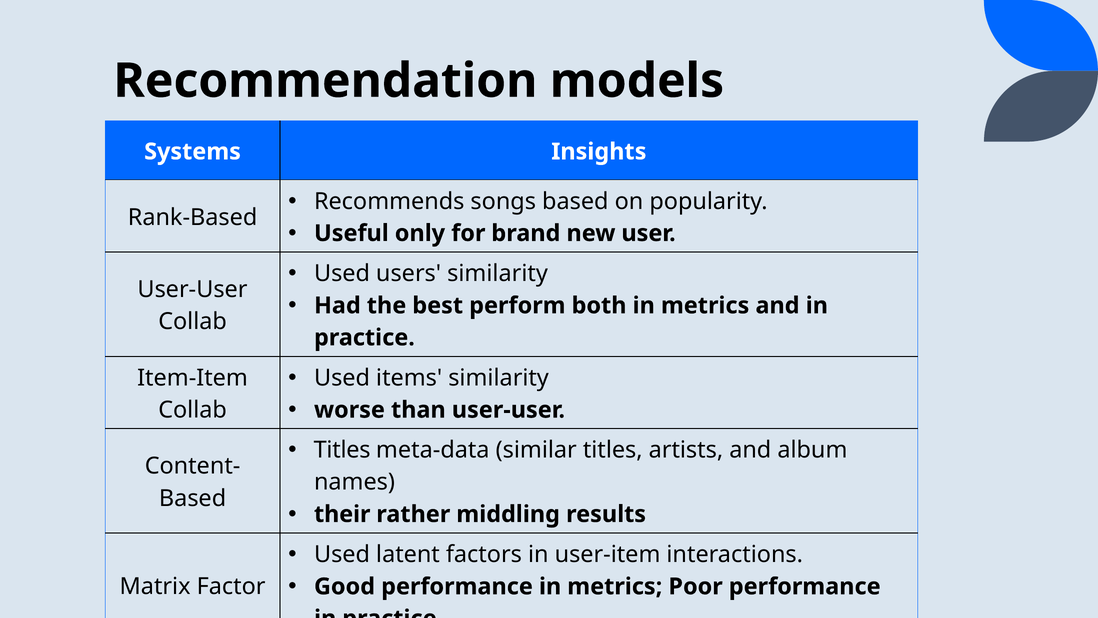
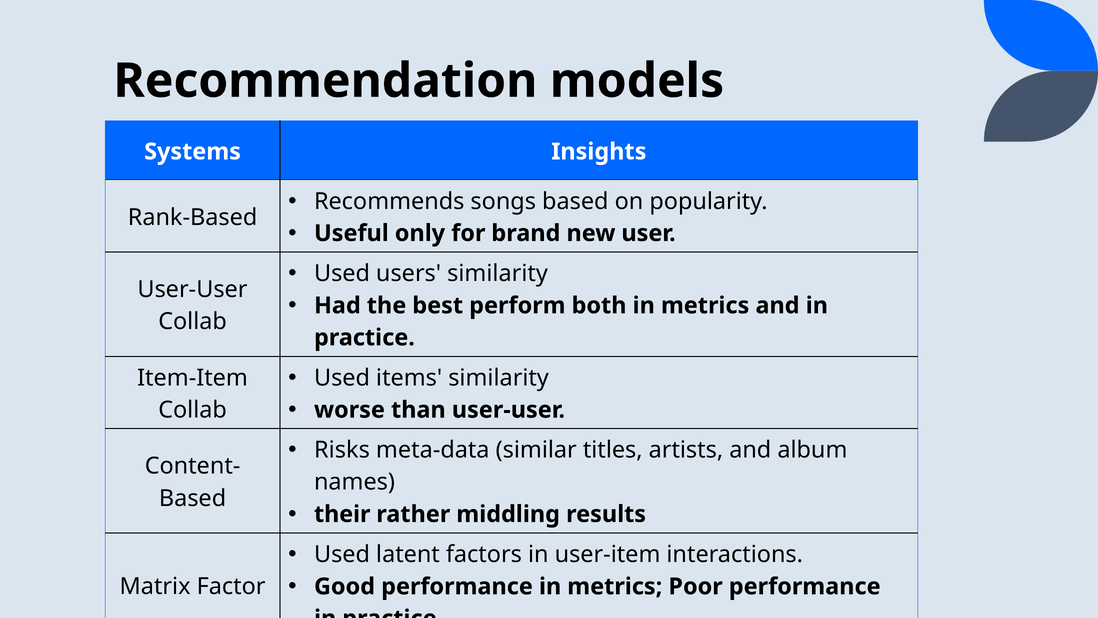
Titles at (342, 450): Titles -> Risks
